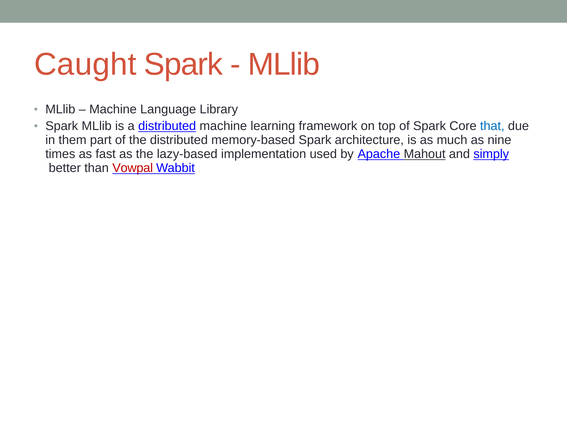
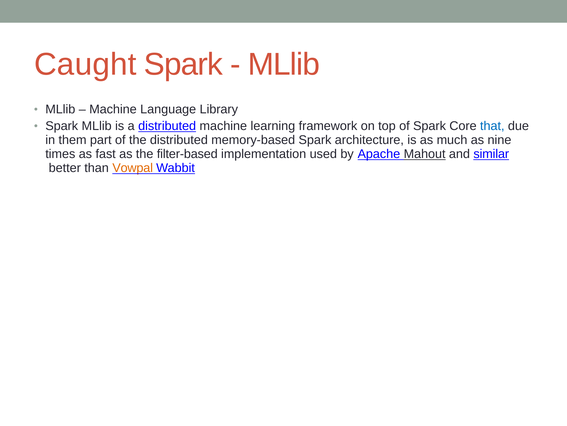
lazy-based: lazy-based -> filter-based
simply: simply -> similar
Vowpal colour: red -> orange
